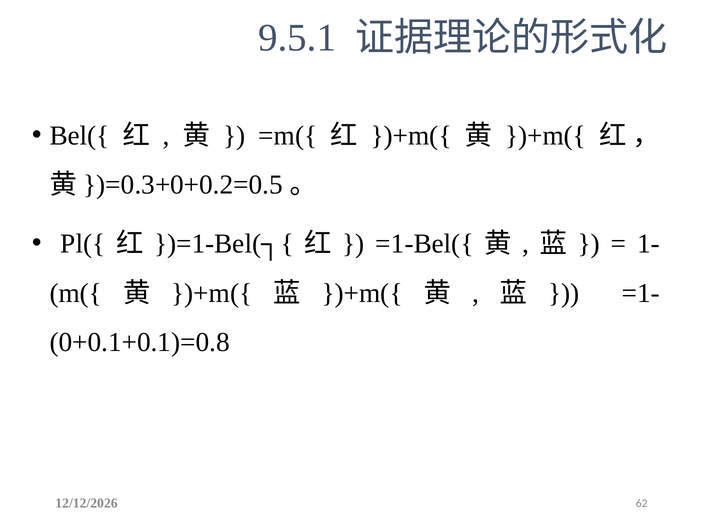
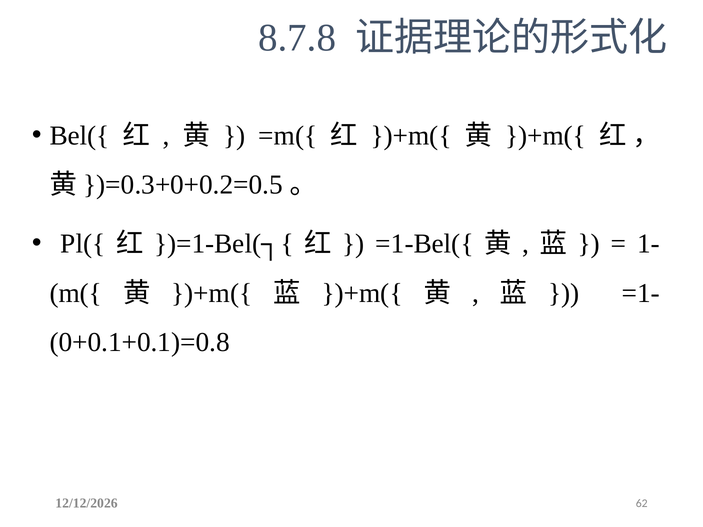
9.5.1: 9.5.1 -> 8.7.8
